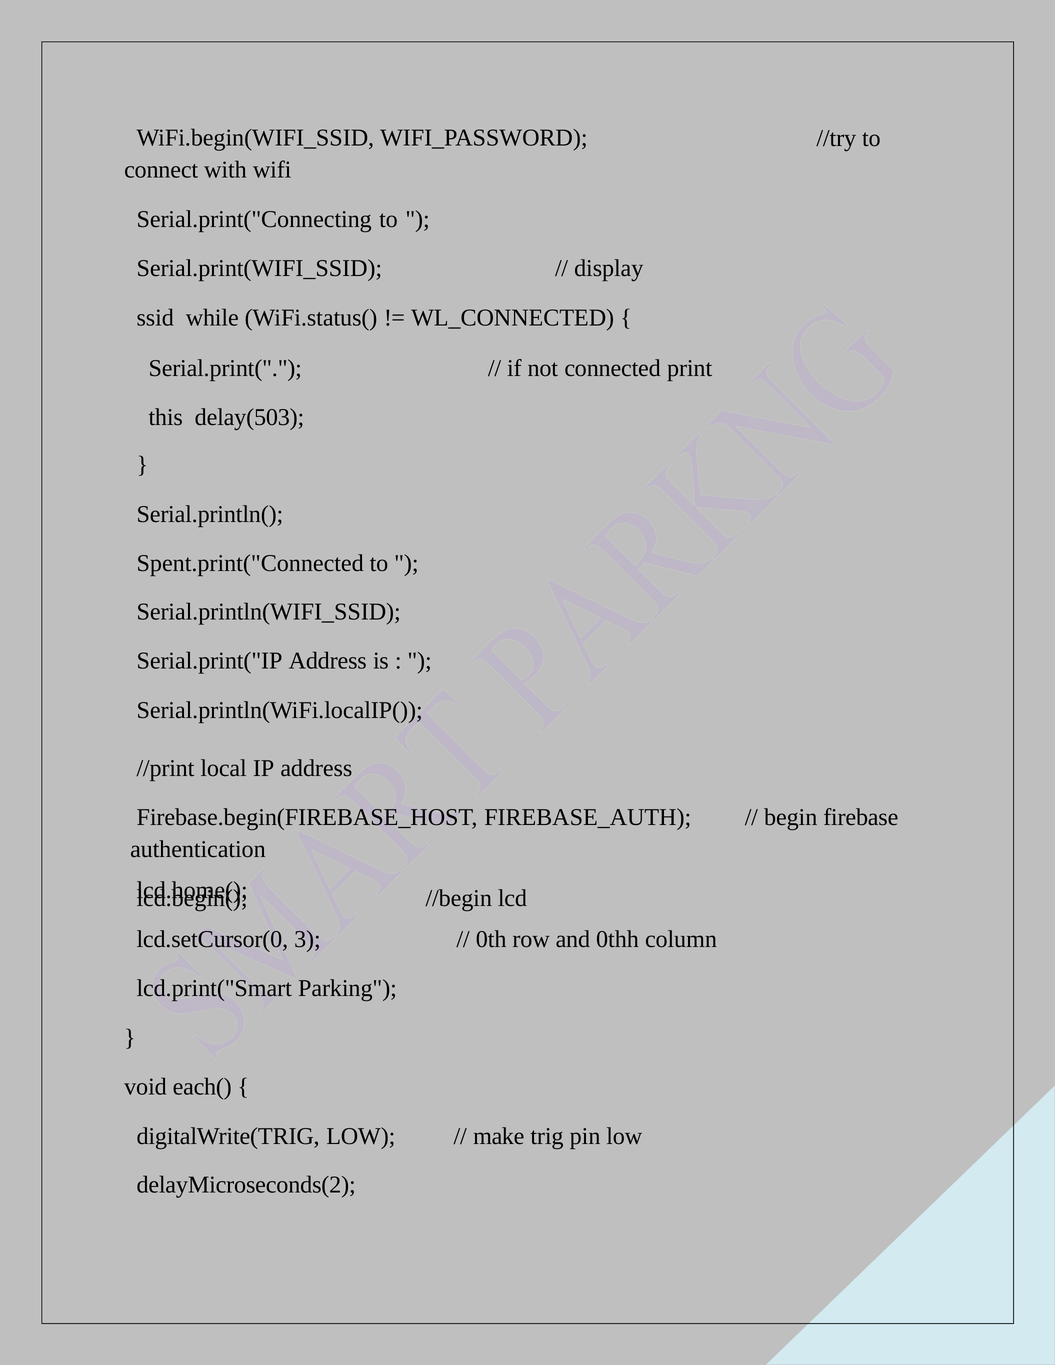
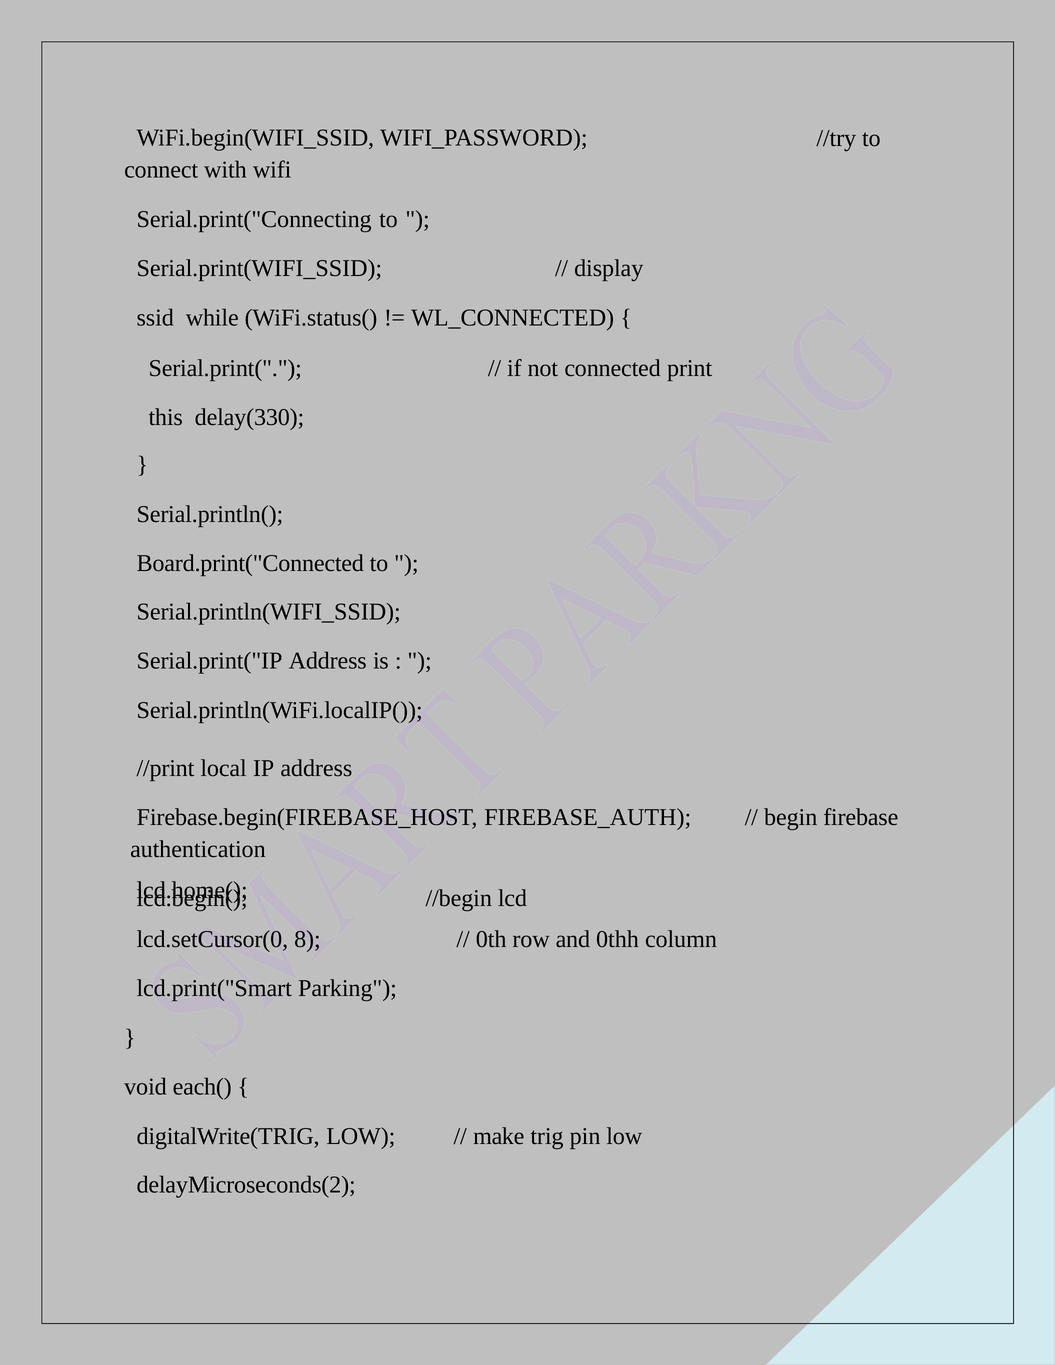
delay(503: delay(503 -> delay(330
Spent.print("Connected: Spent.print("Connected -> Board.print("Connected
3: 3 -> 8
